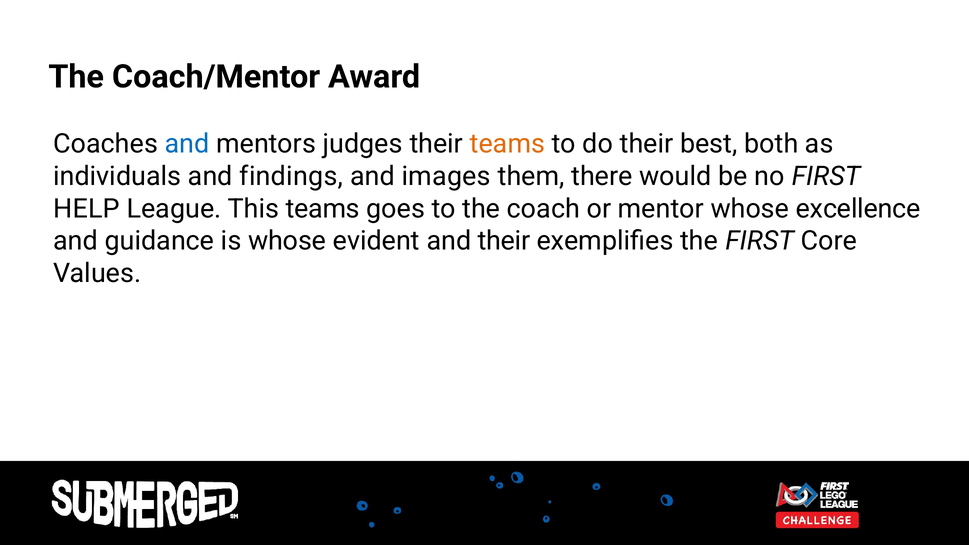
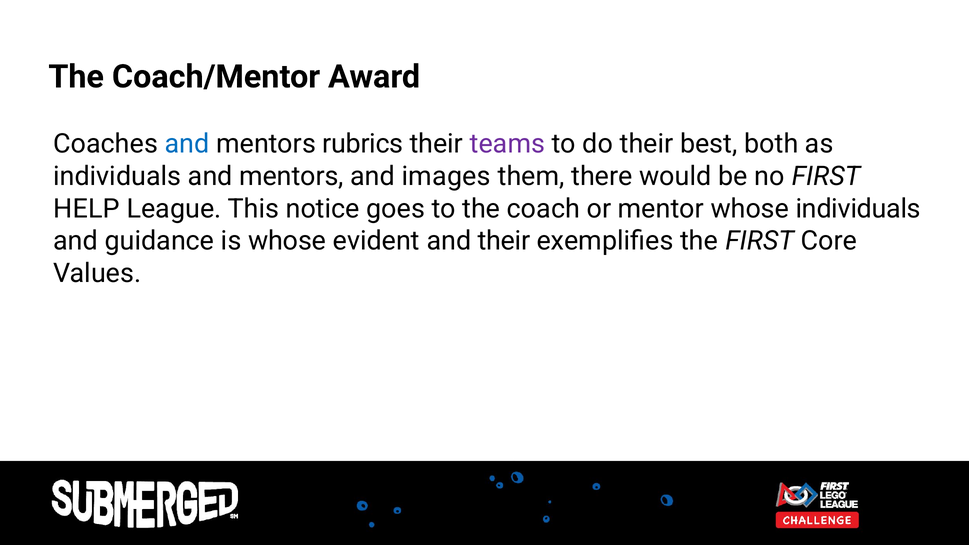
judges: judges -> rubrics
teams at (507, 144) colour: orange -> purple
individuals and findings: findings -> mentors
This teams: teams -> notice
whose excellence: excellence -> individuals
